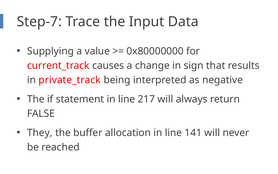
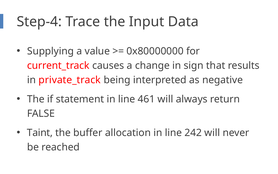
Step-7: Step-7 -> Step-4
217: 217 -> 461
They: They -> Taint
141: 141 -> 242
